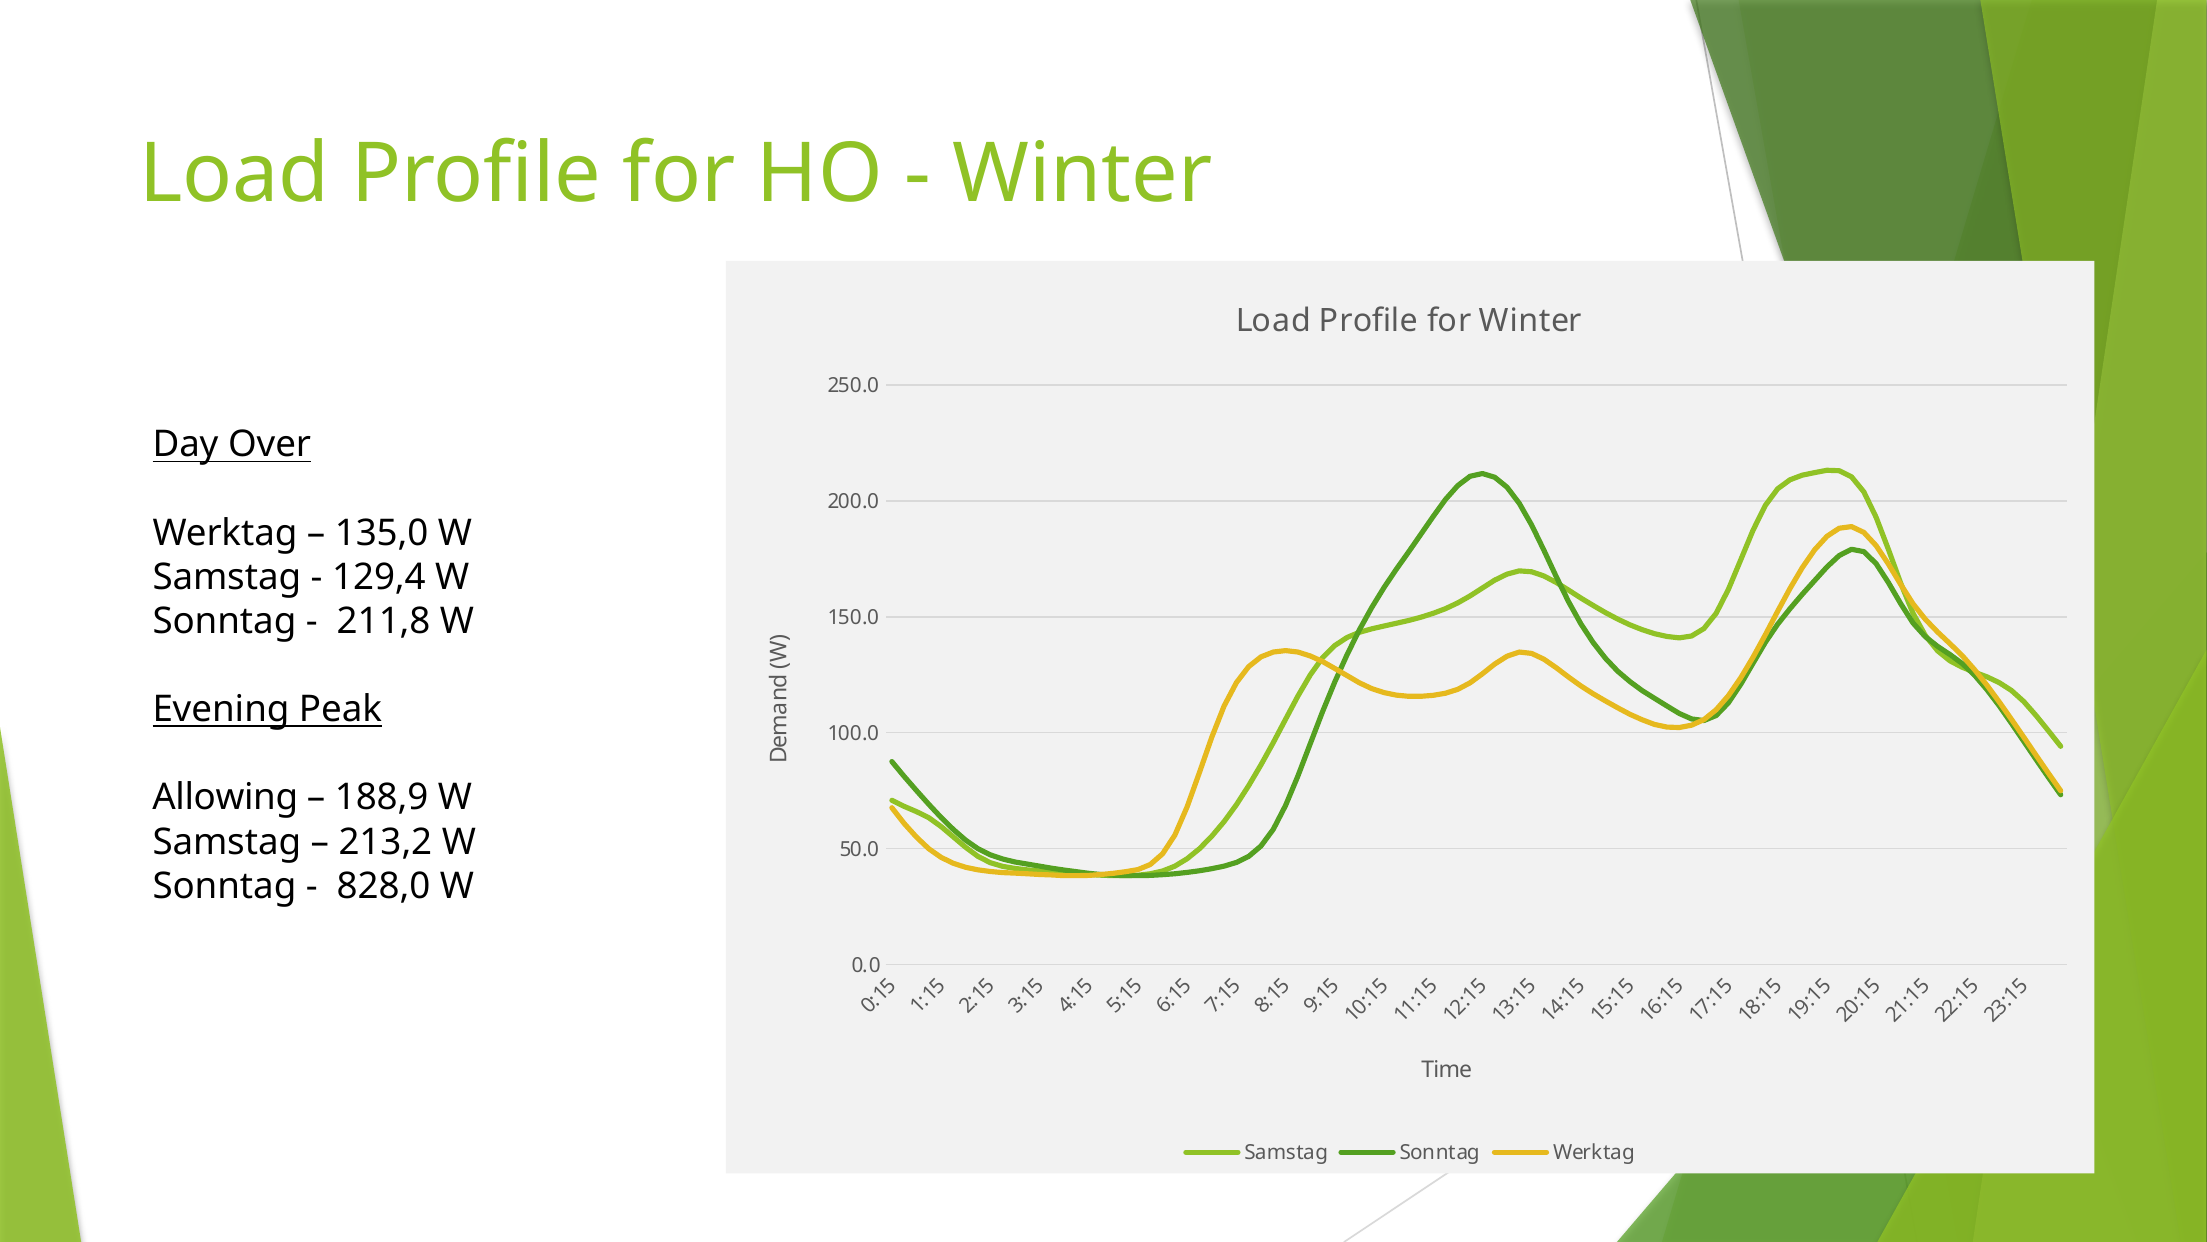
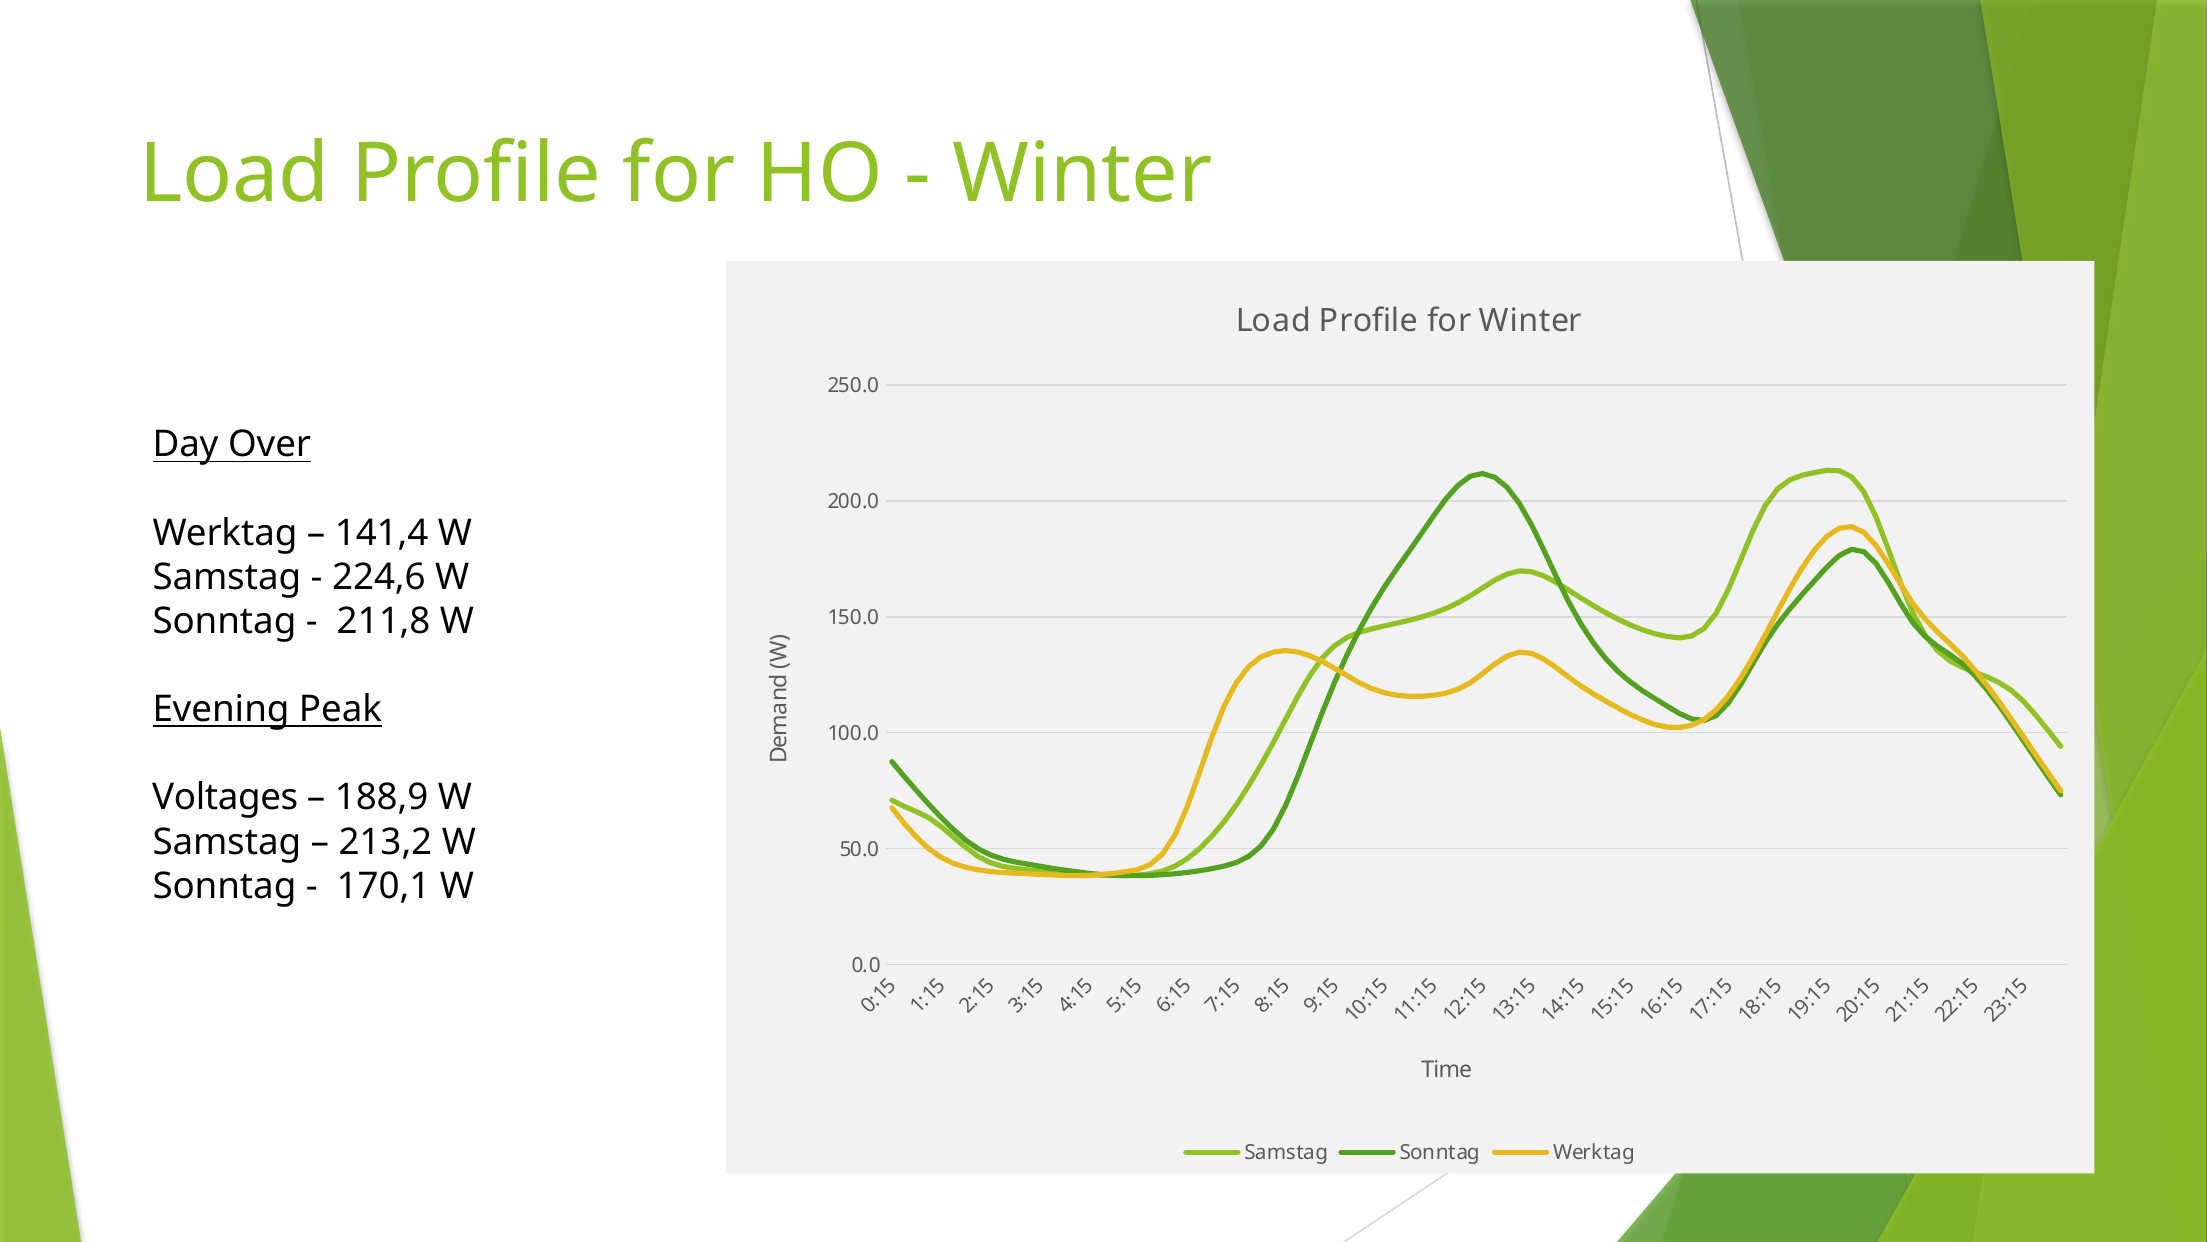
135,0: 135,0 -> 141,4
129,4: 129,4 -> 224,6
Allowing: Allowing -> Voltages
828,0: 828,0 -> 170,1
